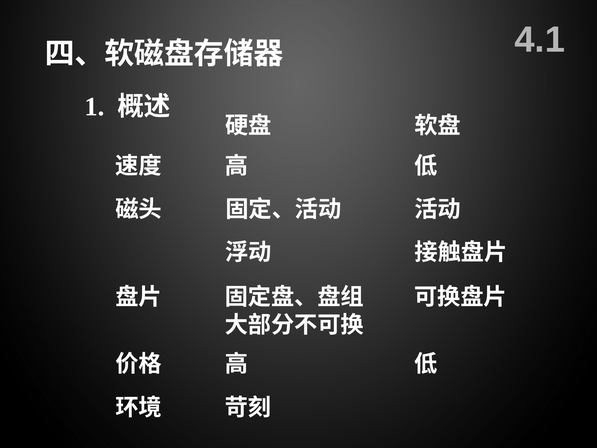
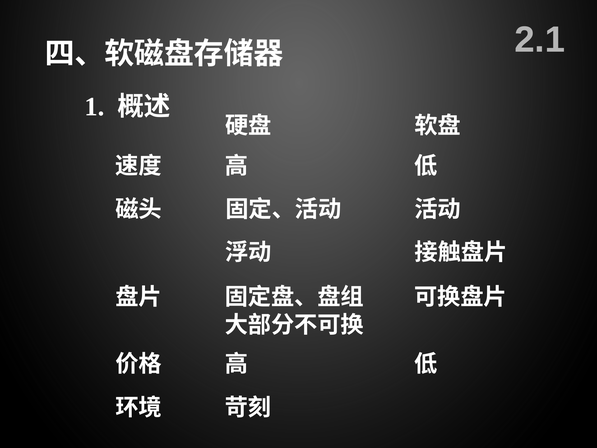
4.1: 4.1 -> 2.1
